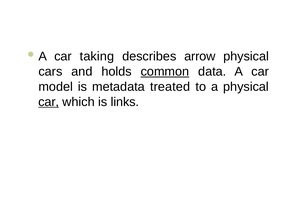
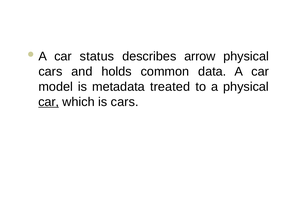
taking: taking -> status
common underline: present -> none
is links: links -> cars
